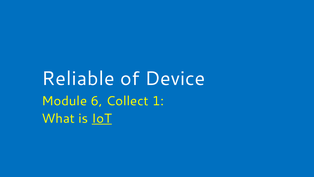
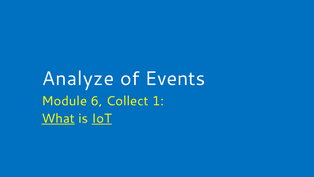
Reliable: Reliable -> Analyze
Device: Device -> Events
What underline: none -> present
